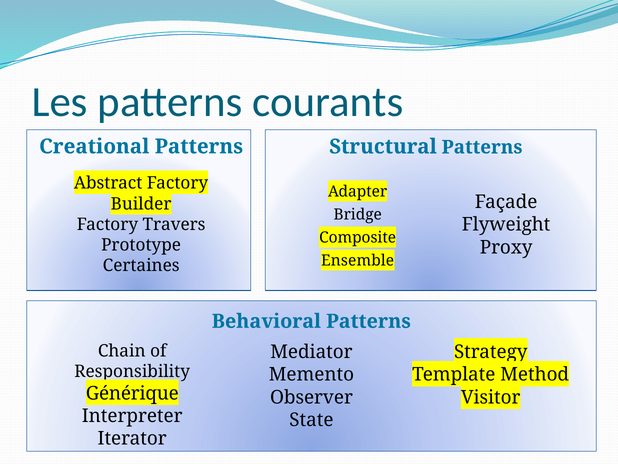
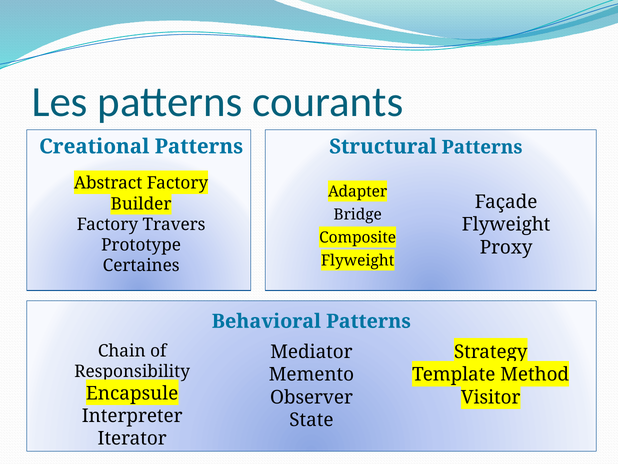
Ensemble at (358, 261): Ensemble -> Flyweight
Générique: Générique -> Encapsule
